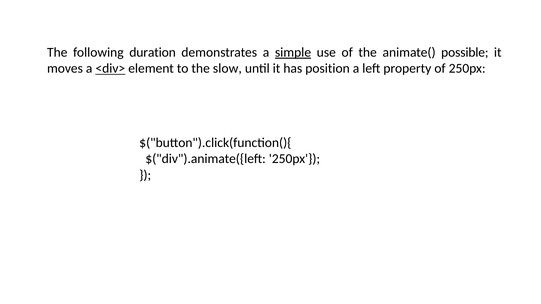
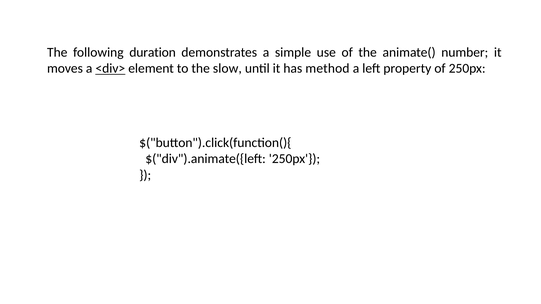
simple underline: present -> none
possible: possible -> number
position: position -> method
